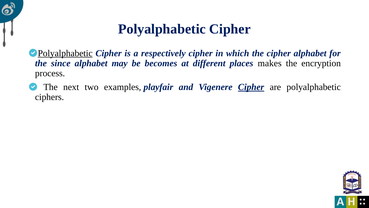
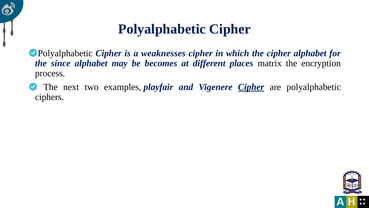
Polyalphabetic at (65, 53) underline: present -> none
respectively: respectively -> weaknesses
makes: makes -> matrix
